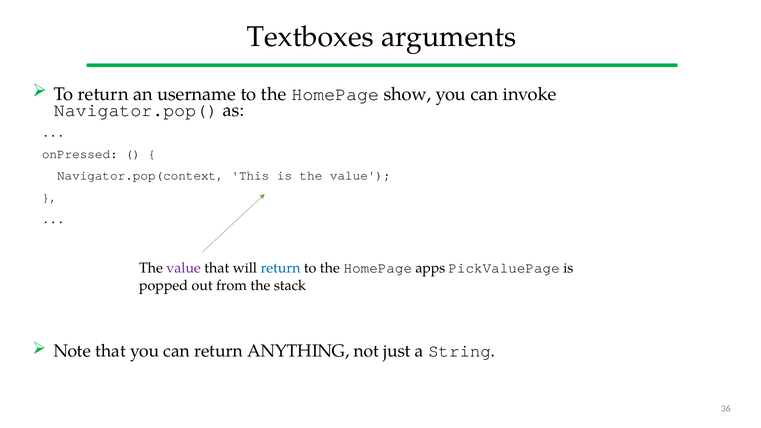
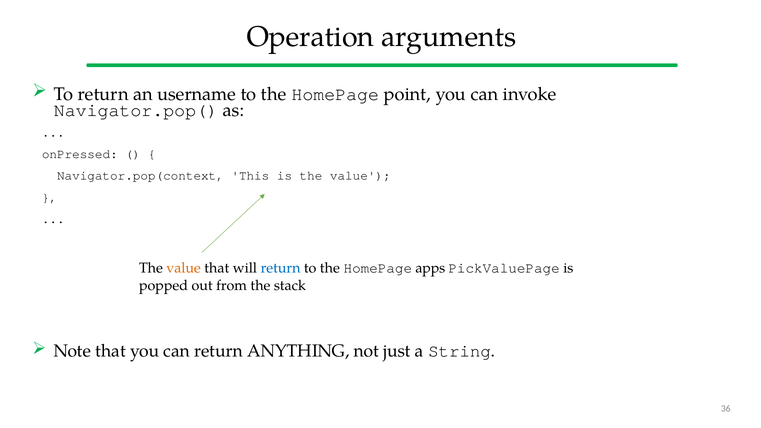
Textboxes: Textboxes -> Operation
show: show -> point
value at (184, 268) colour: purple -> orange
